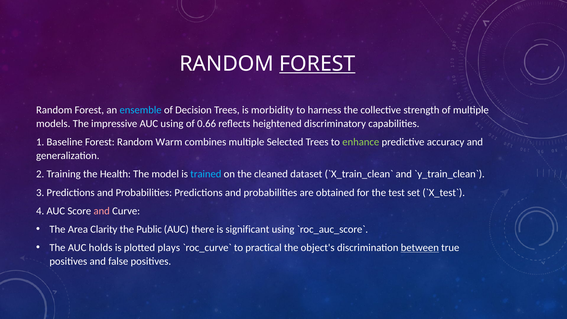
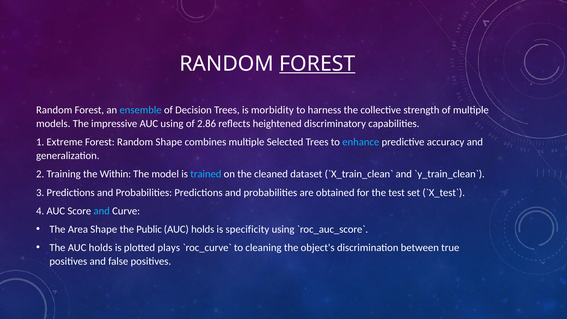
0.66: 0.66 -> 2.86
Baseline: Baseline -> Extreme
Random Warm: Warm -> Shape
enhance colour: light green -> light blue
Health: Health -> Within
and at (102, 211) colour: pink -> light blue
Area Clarity: Clarity -> Shape
there at (203, 229): there -> holds
significant: significant -> specificity
practical: practical -> cleaning
between underline: present -> none
